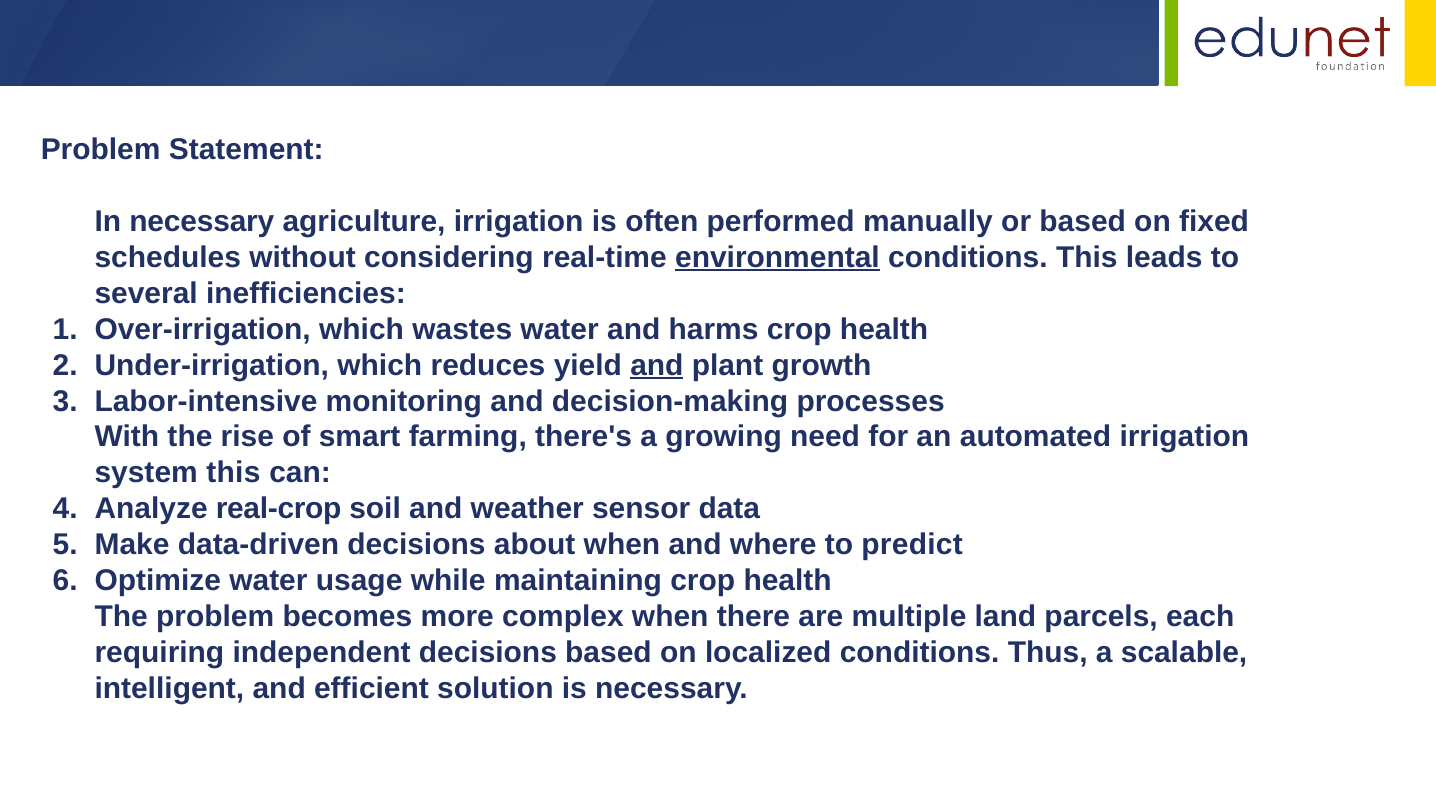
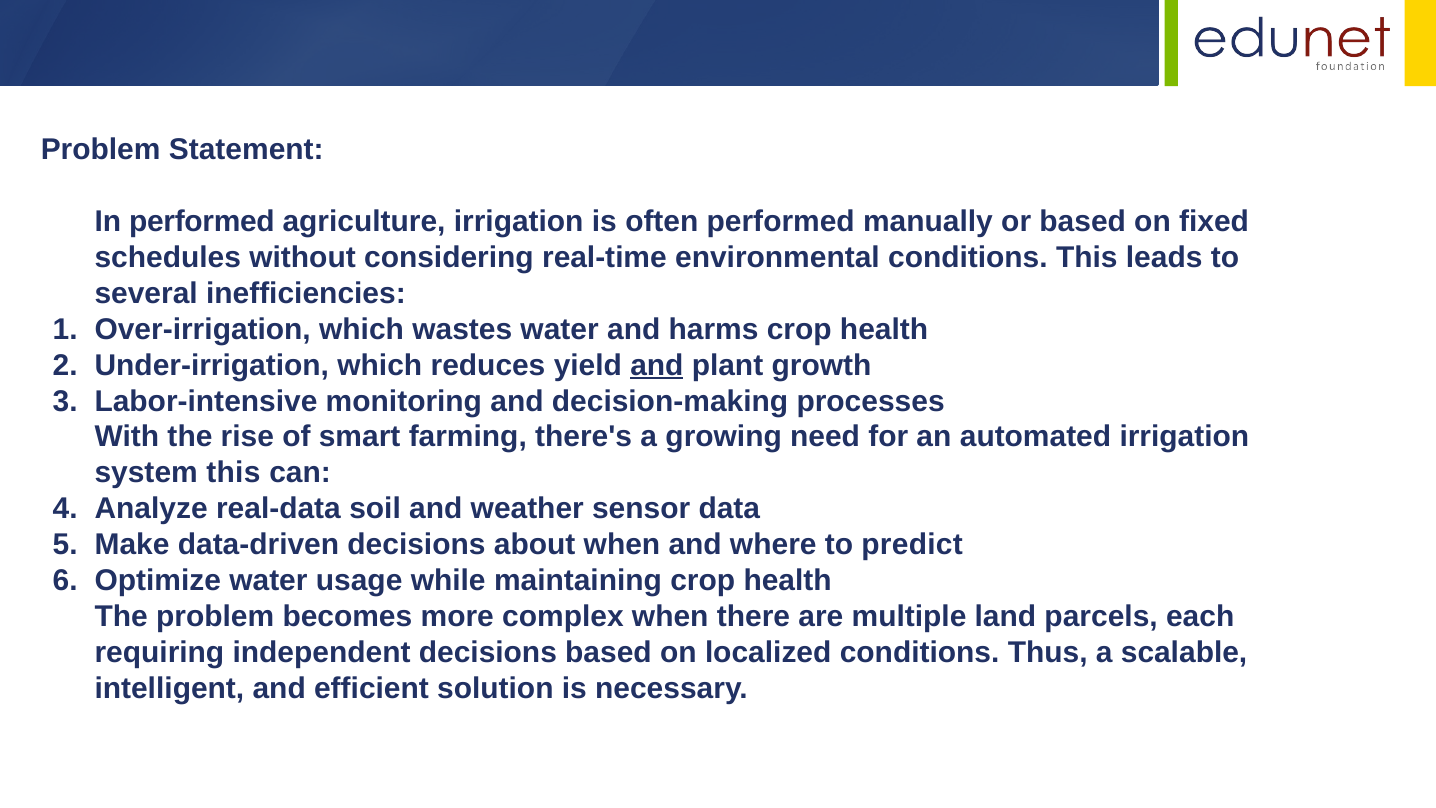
In necessary: necessary -> performed
environmental underline: present -> none
real-crop: real-crop -> real-data
